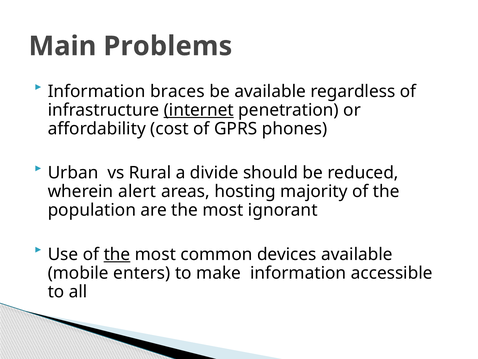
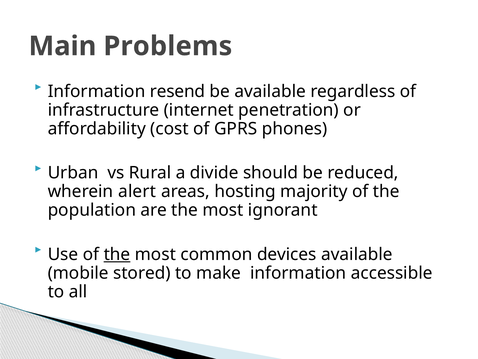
braces: braces -> resend
internet underline: present -> none
enters: enters -> stored
